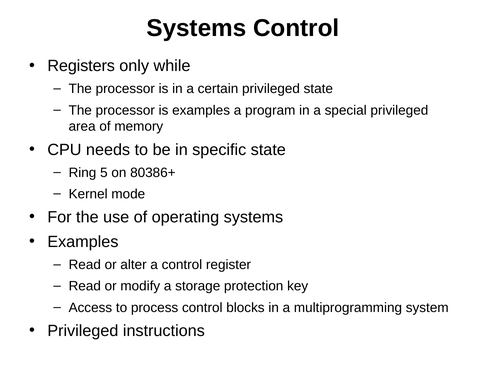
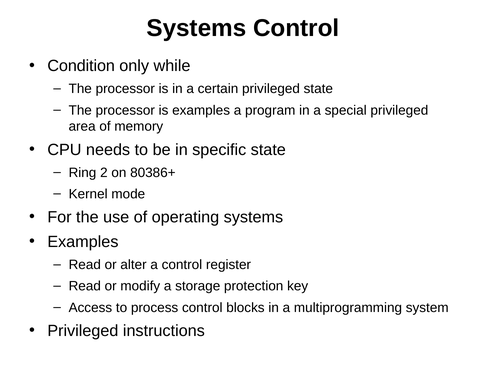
Registers: Registers -> Condition
5: 5 -> 2
